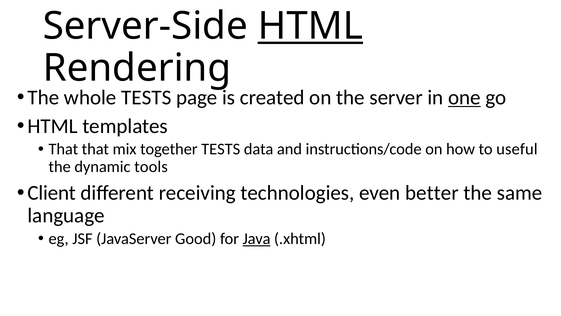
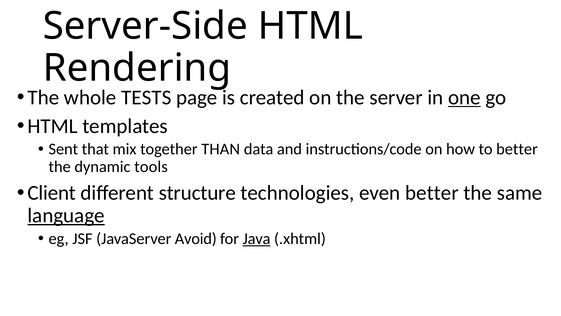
HTML at (310, 26) underline: present -> none
That at (63, 149): That -> Sent
together TESTS: TESTS -> THAN
to useful: useful -> better
receiving: receiving -> structure
language underline: none -> present
Good: Good -> Avoid
